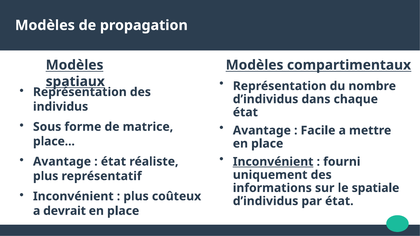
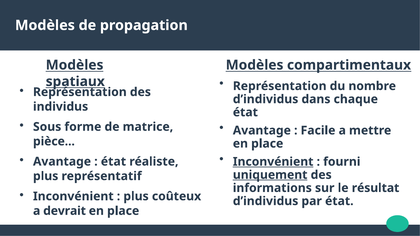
place at (54, 142): place -> pièce
uniquement underline: none -> present
spatiale: spatiale -> résultat
